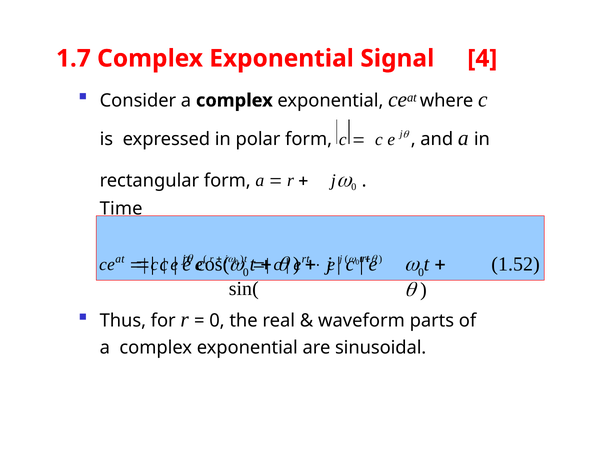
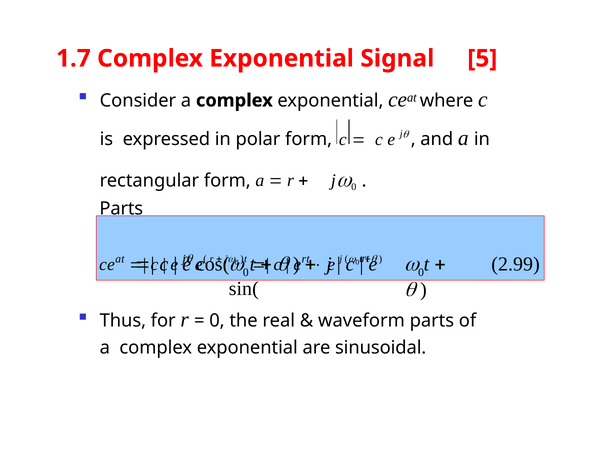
4: 4 -> 5
Time at (121, 208): Time -> Parts
1.52: 1.52 -> 2.99
